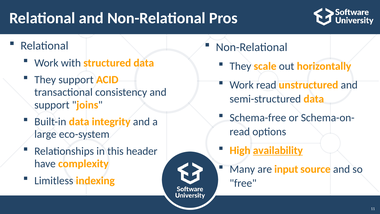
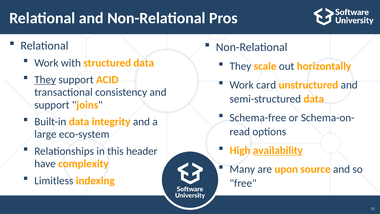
They at (45, 80) underline: none -> present
Work read: read -> card
input: input -> upon
